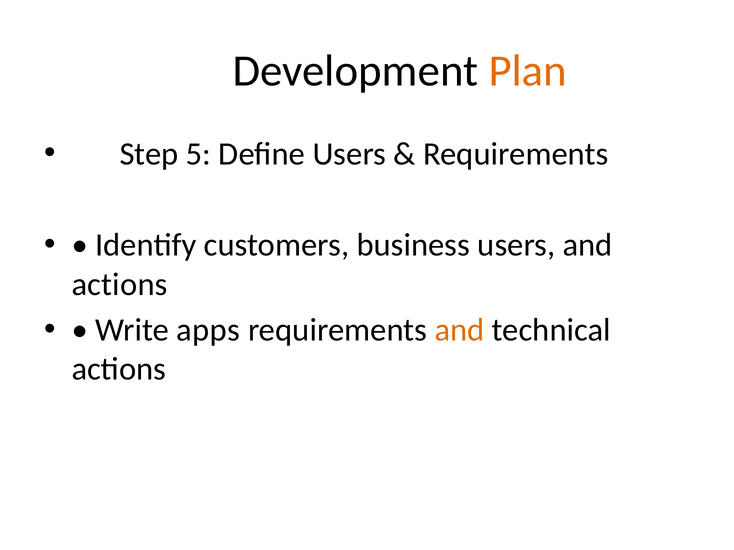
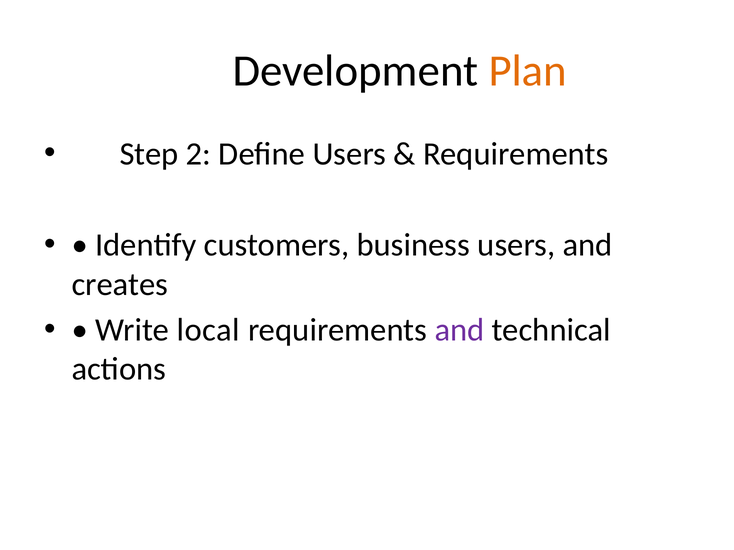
5: 5 -> 2
actions at (120, 285): actions -> creates
apps: apps -> local
and at (459, 330) colour: orange -> purple
